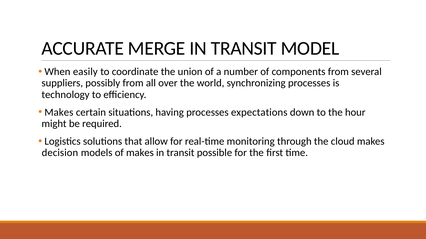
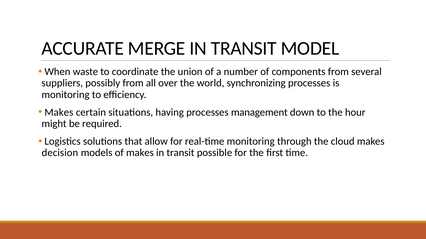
easily: easily -> waste
technology at (66, 95): technology -> monitoring
expectations: expectations -> management
